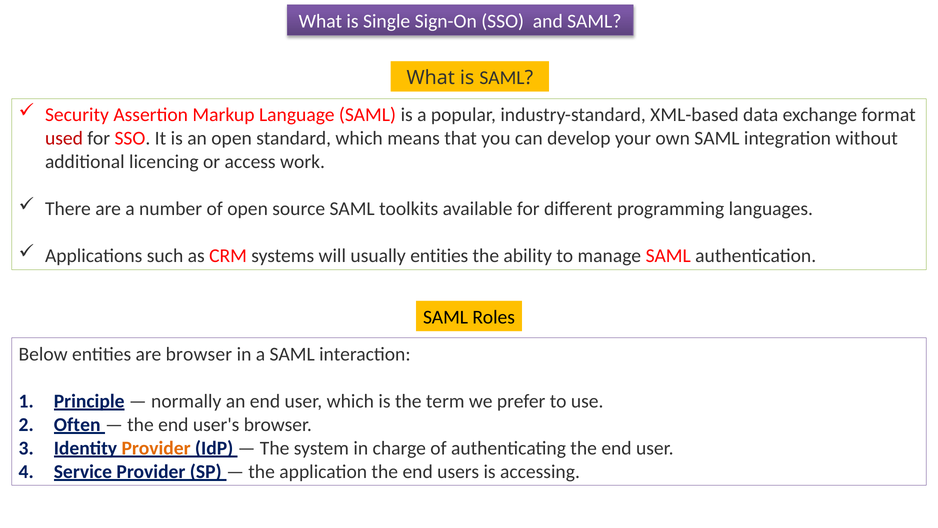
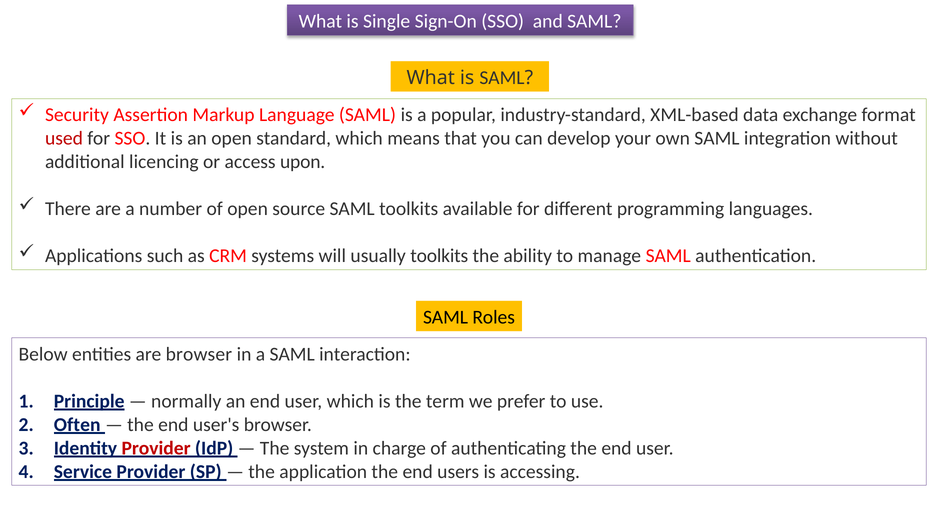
work: work -> upon
usually entities: entities -> toolkits
Provider at (156, 448) colour: orange -> red
